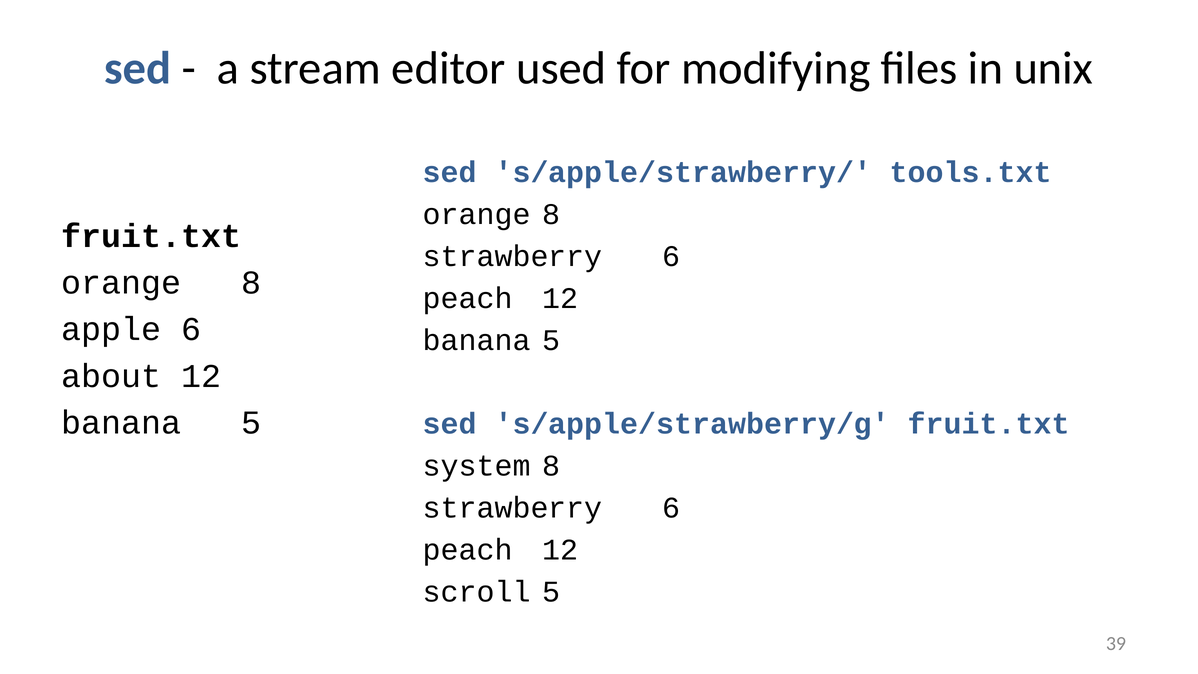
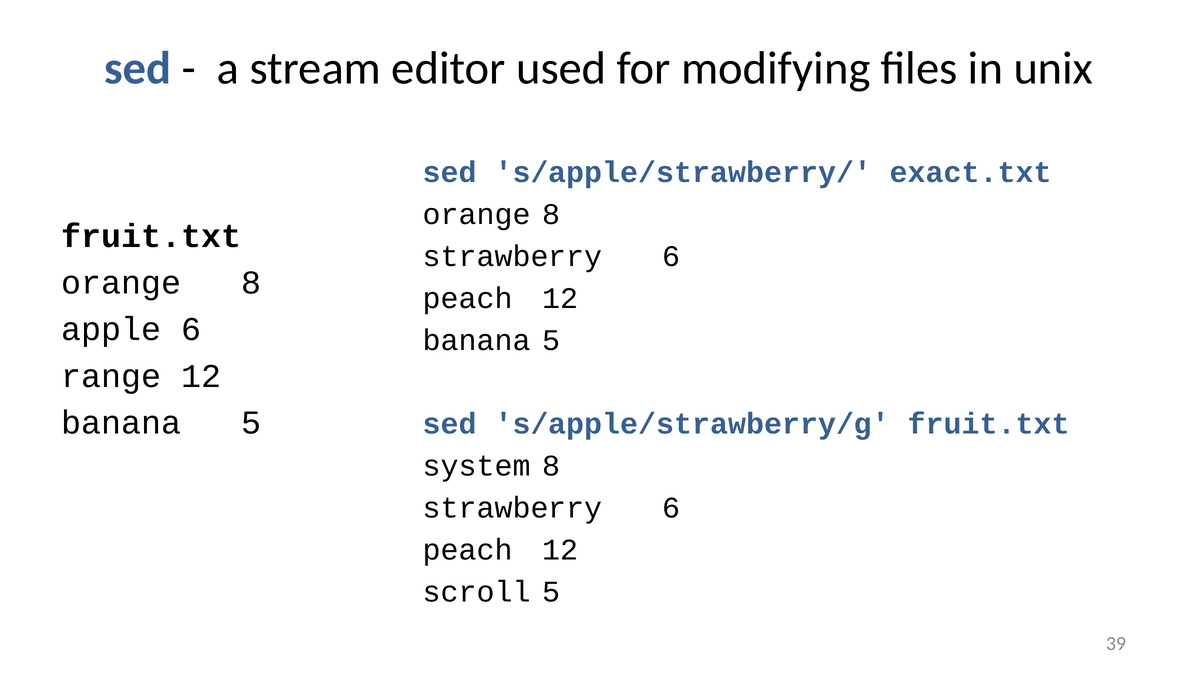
tools.txt: tools.txt -> exact.txt
about: about -> range
